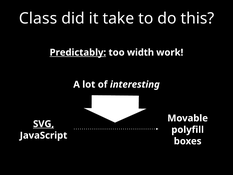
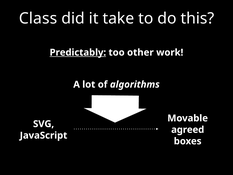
width: width -> other
interesting: interesting -> algorithms
SVG underline: present -> none
polyfill: polyfill -> agreed
